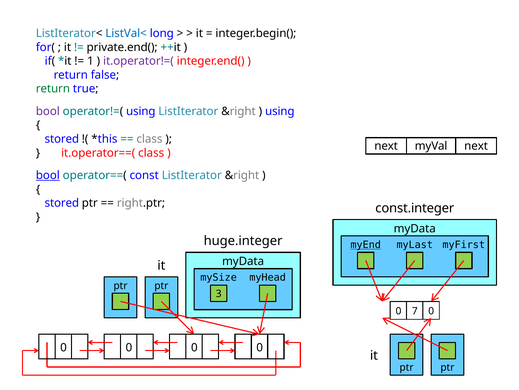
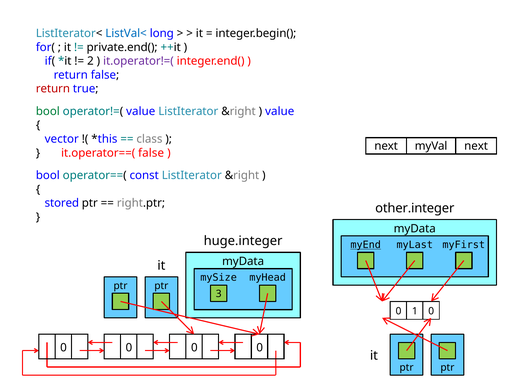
1: 1 -> 2
return at (53, 89) colour: green -> red
bool at (48, 111) colour: purple -> green
operator!=( using: using -> value
using at (280, 111): using -> value
stored at (62, 139): stored -> vector
it.operator==( class: class -> false
bool at (48, 175) underline: present -> none
const.integer: const.integer -> other.integer
7: 7 -> 1
